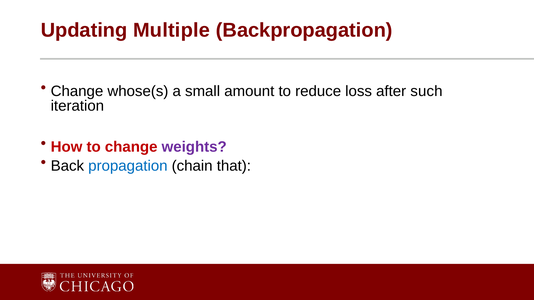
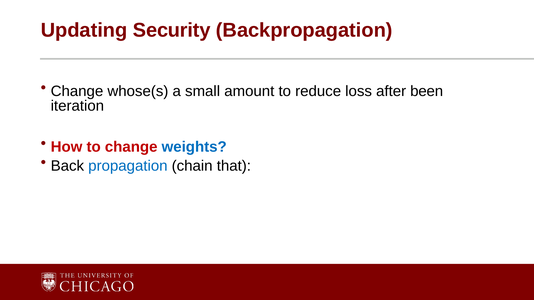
Multiple: Multiple -> Security
such: such -> been
weights colour: purple -> blue
